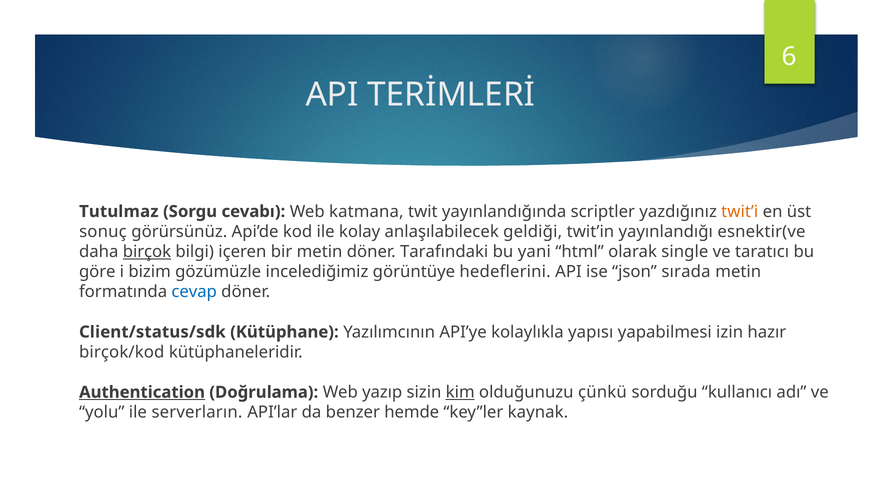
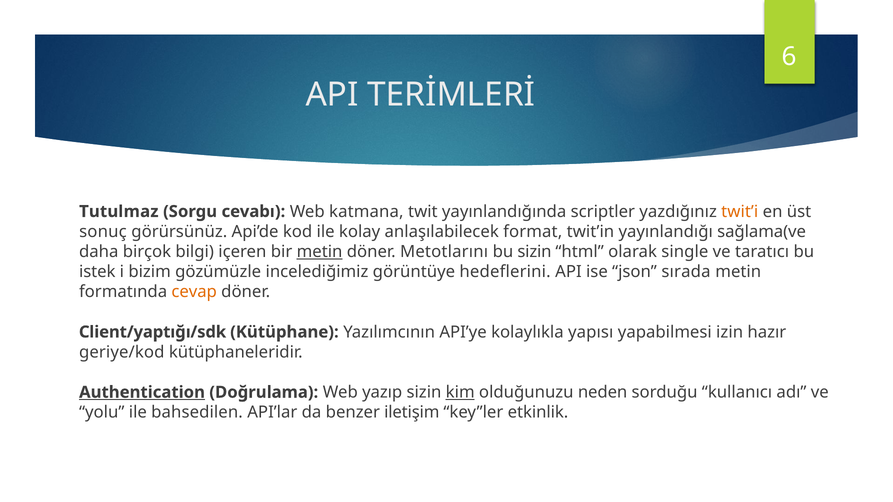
geldiği: geldiği -> format
esnektir(ve: esnektir(ve -> sağlama(ve
birçok underline: present -> none
metin at (320, 252) underline: none -> present
Tarafındaki: Tarafındaki -> Metotlarını
bu yani: yani -> sizin
göre: göre -> istek
cevap colour: blue -> orange
Client/status/sdk: Client/status/sdk -> Client/yaptığı/sdk
birçok/kod: birçok/kod -> geriye/kod
çünkü: çünkü -> neden
serverların: serverların -> bahsedilen
hemde: hemde -> iletişim
kaynak: kaynak -> etkinlik
